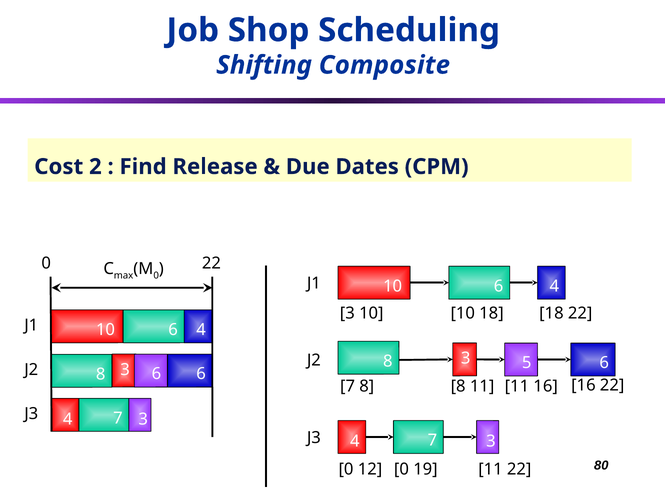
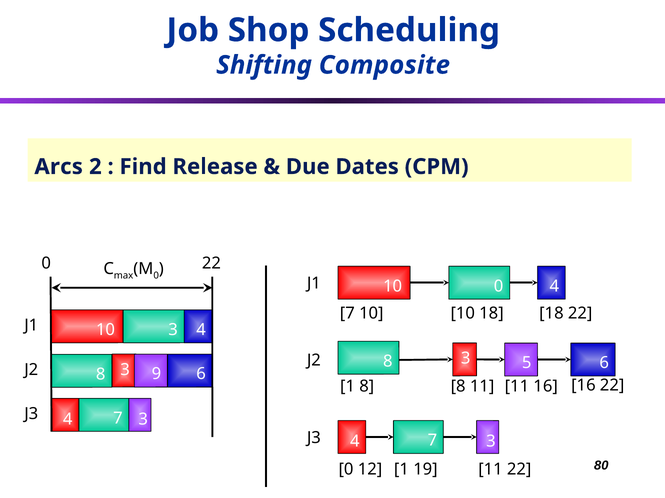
Cost: Cost -> Arcs
6 at (499, 287): 6 -> 0
3 at (347, 314): 3 -> 7
6 at (173, 330): 6 -> 3
3 6: 6 -> 9
7 at (348, 387): 7 -> 1
12 0: 0 -> 1
